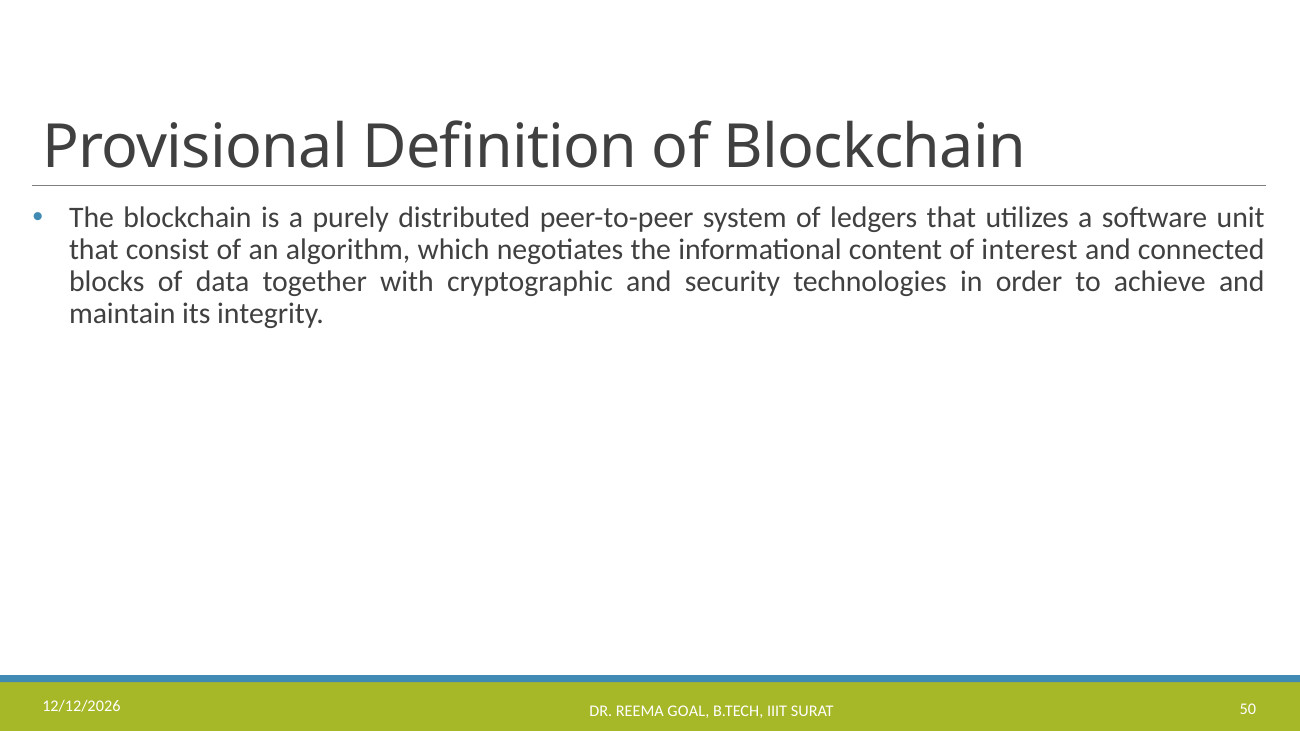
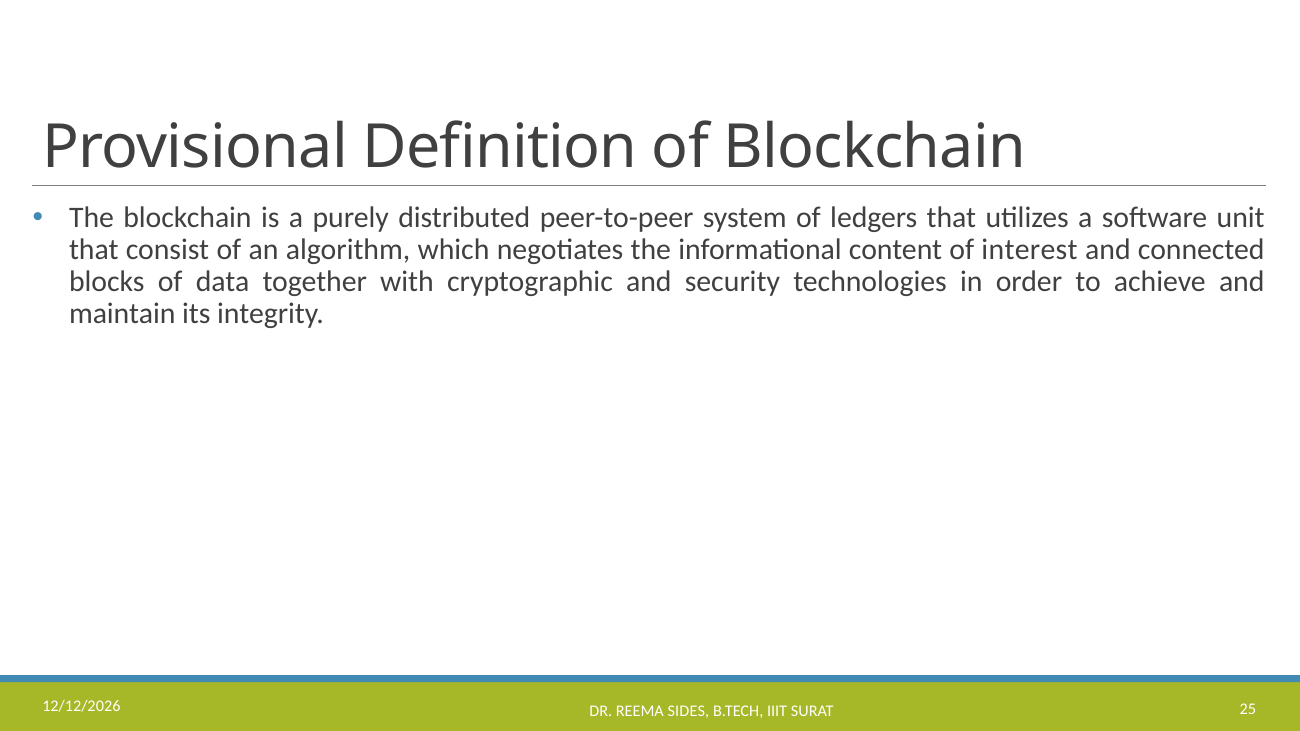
GOAL: GOAL -> SIDES
50: 50 -> 25
